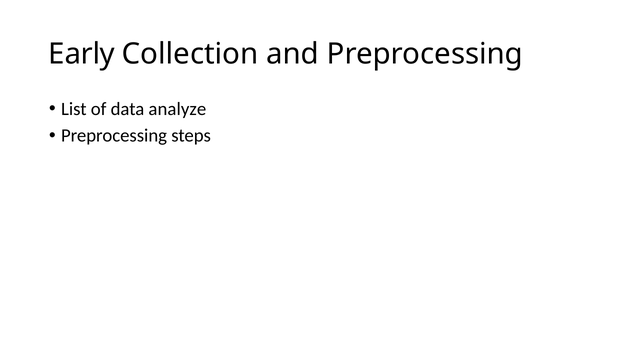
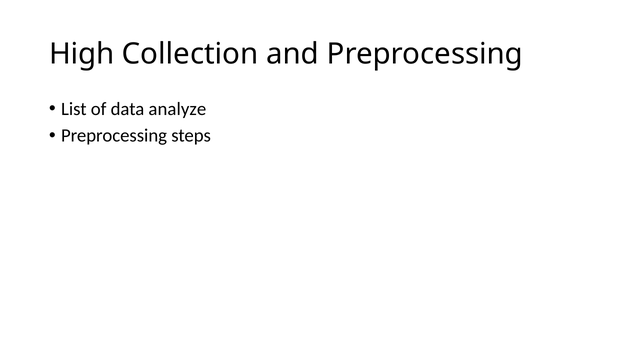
Early: Early -> High
